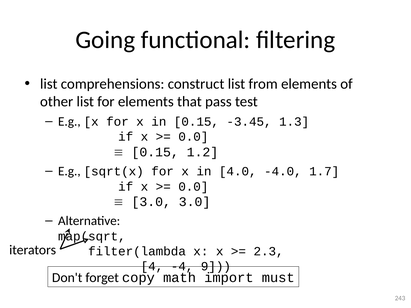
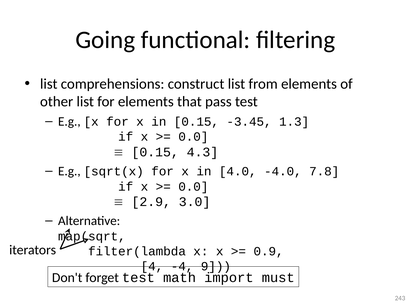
1.2: 1.2 -> 4.3
1.7: 1.7 -> 7.8
3.0 at (151, 202): 3.0 -> 2.9
2.3: 2.3 -> 0.9
forget copy: copy -> test
